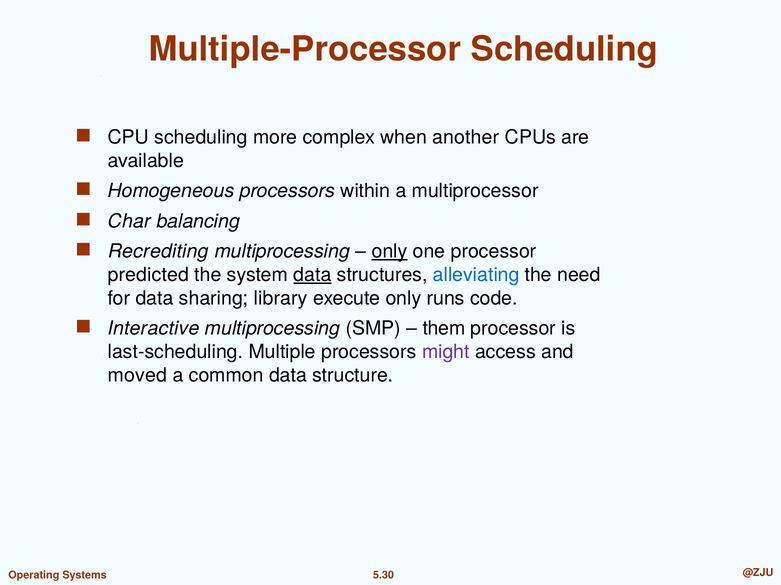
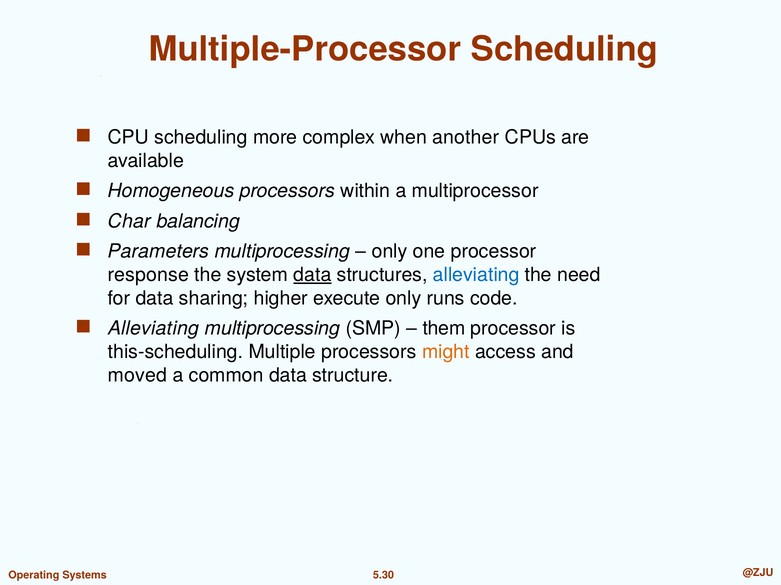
Recrediting: Recrediting -> Parameters
only at (390, 252) underline: present -> none
predicted: predicted -> response
library: library -> higher
Interactive at (154, 329): Interactive -> Alleviating
last-scheduling: last-scheduling -> this-scheduling
might colour: purple -> orange
